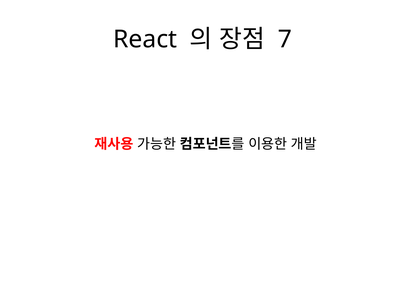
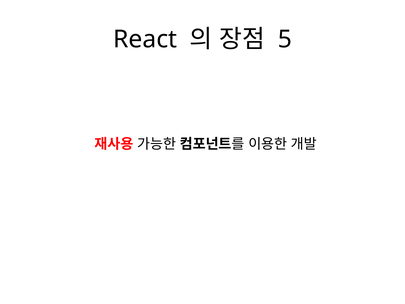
7: 7 -> 5
